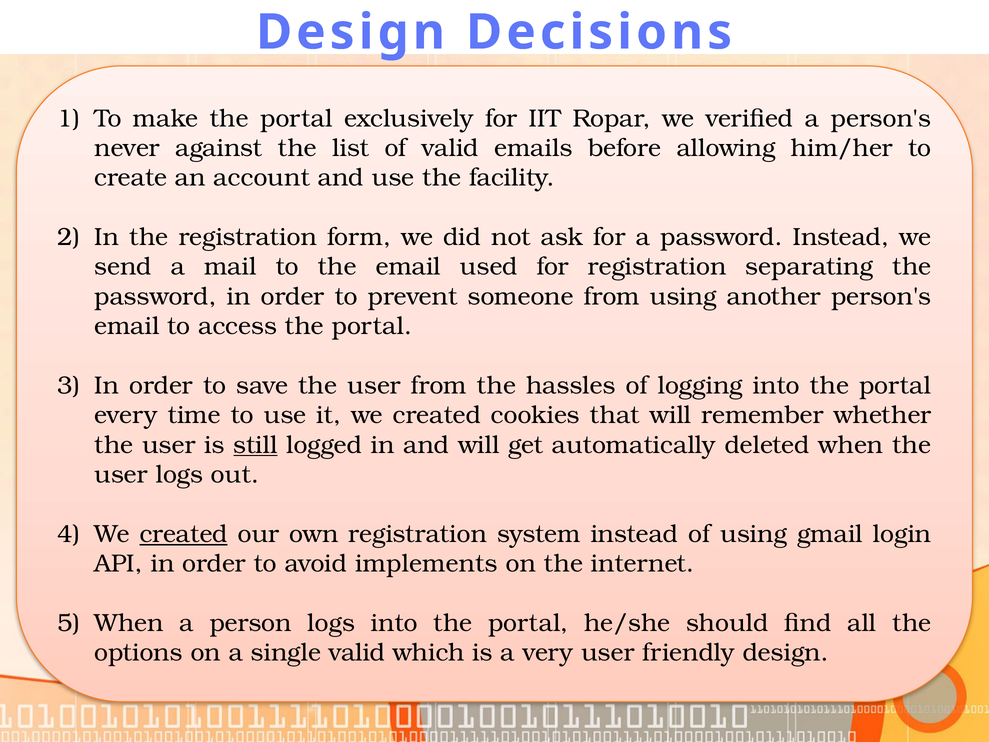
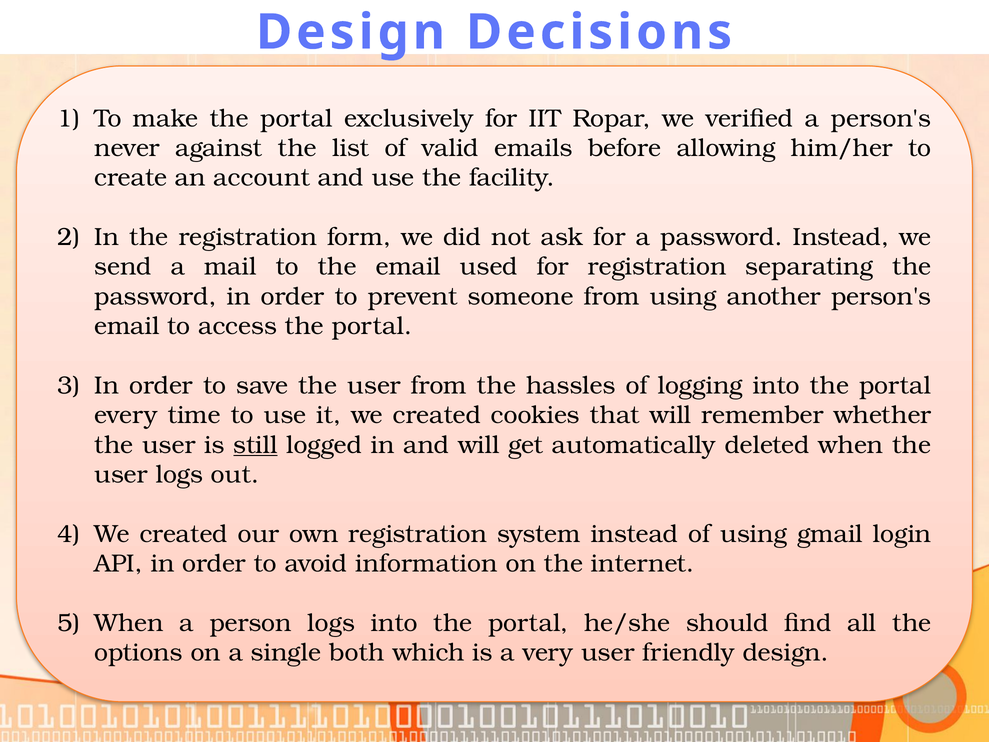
created at (184, 534) underline: present -> none
implements: implements -> information
single valid: valid -> both
